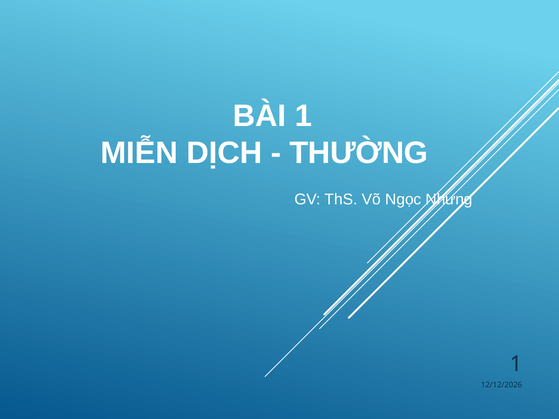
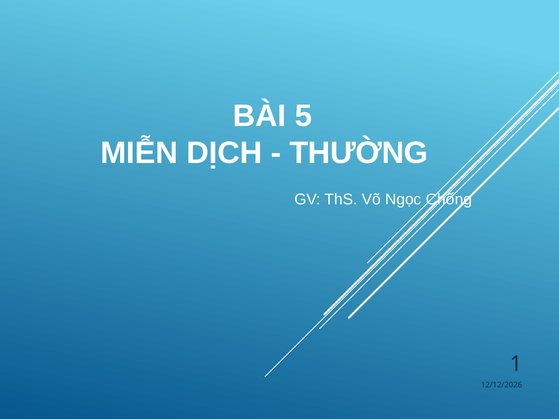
BÀI 1: 1 -> 5
Nhưng: Nhưng -> Chống
